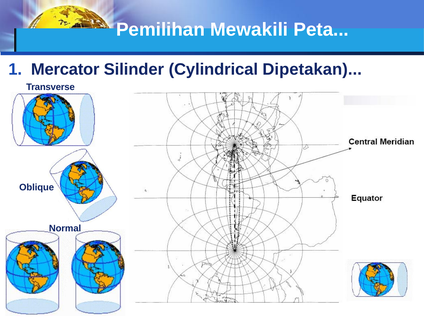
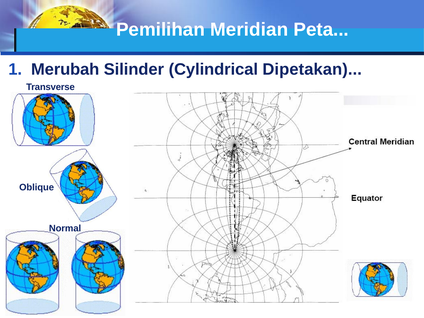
Mewakili: Mewakili -> Meridian
Mercator: Mercator -> Merubah
